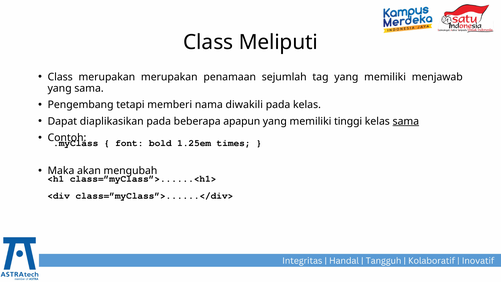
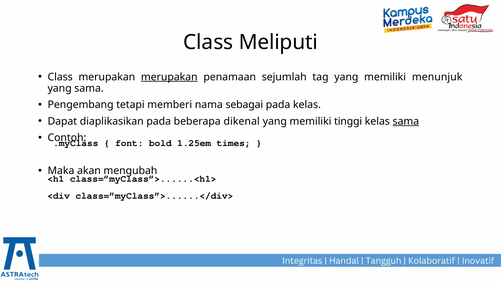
merupakan at (169, 77) underline: none -> present
menjawab: menjawab -> menunjuk
diwakili: diwakili -> sebagai
apapun: apapun -> dikenal
